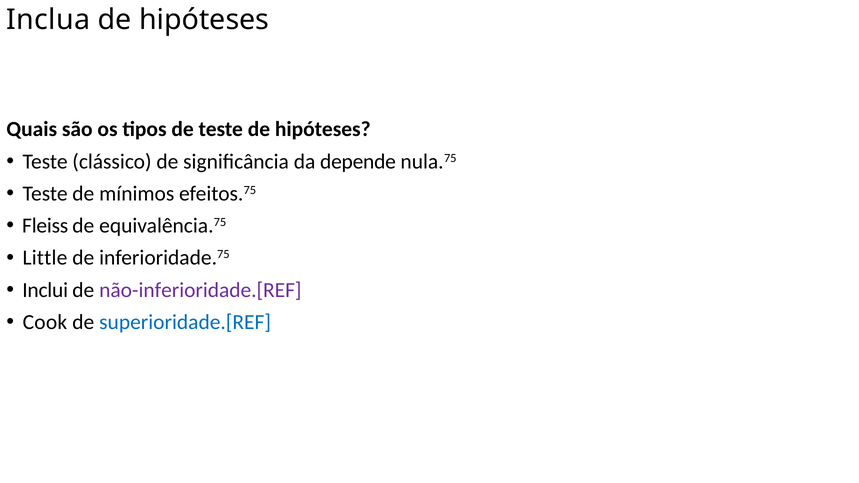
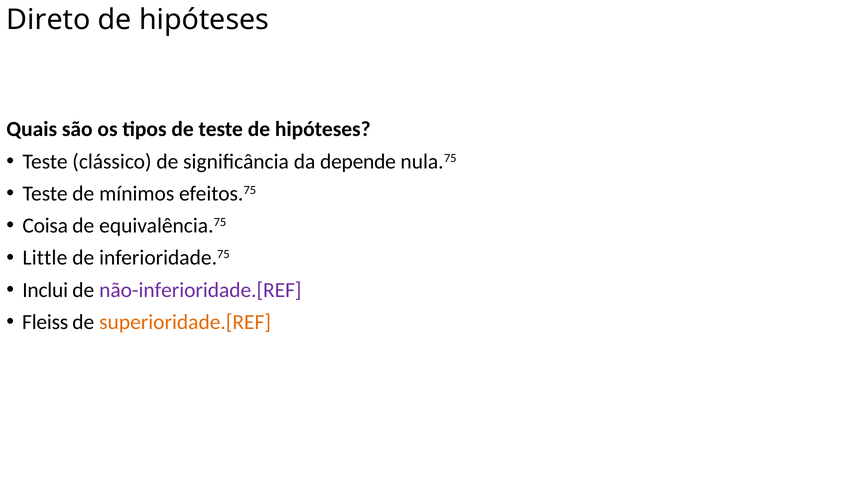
Inclua: Inclua -> Direto
Fleiss: Fleiss -> Coisa
Cook: Cook -> Fleiss
superioridade.[REF colour: blue -> orange
